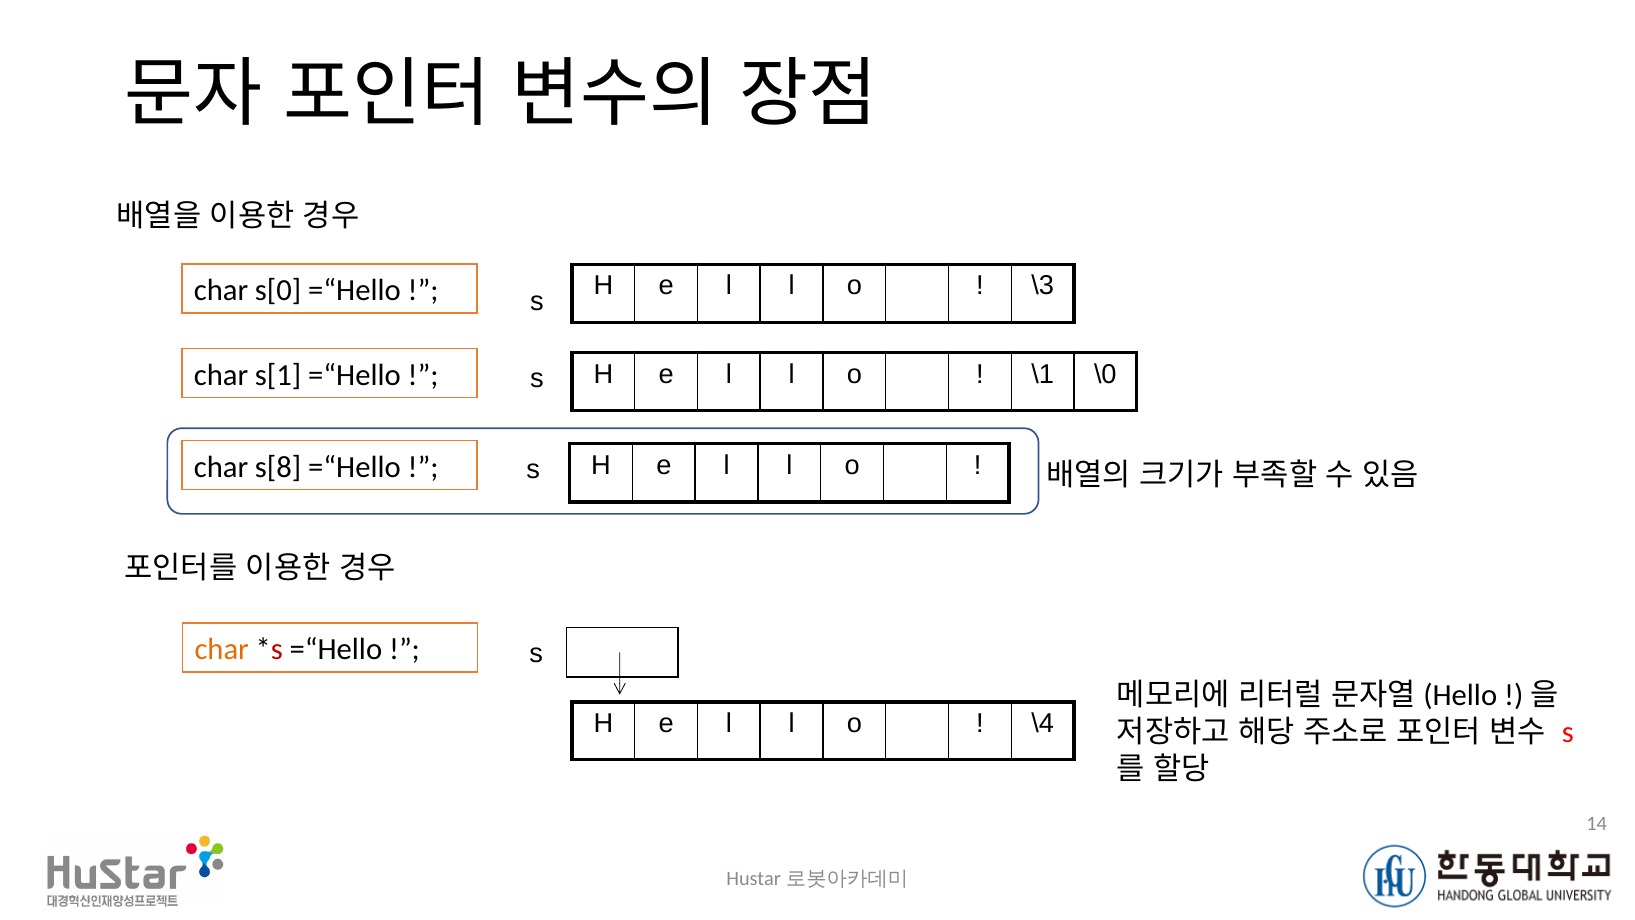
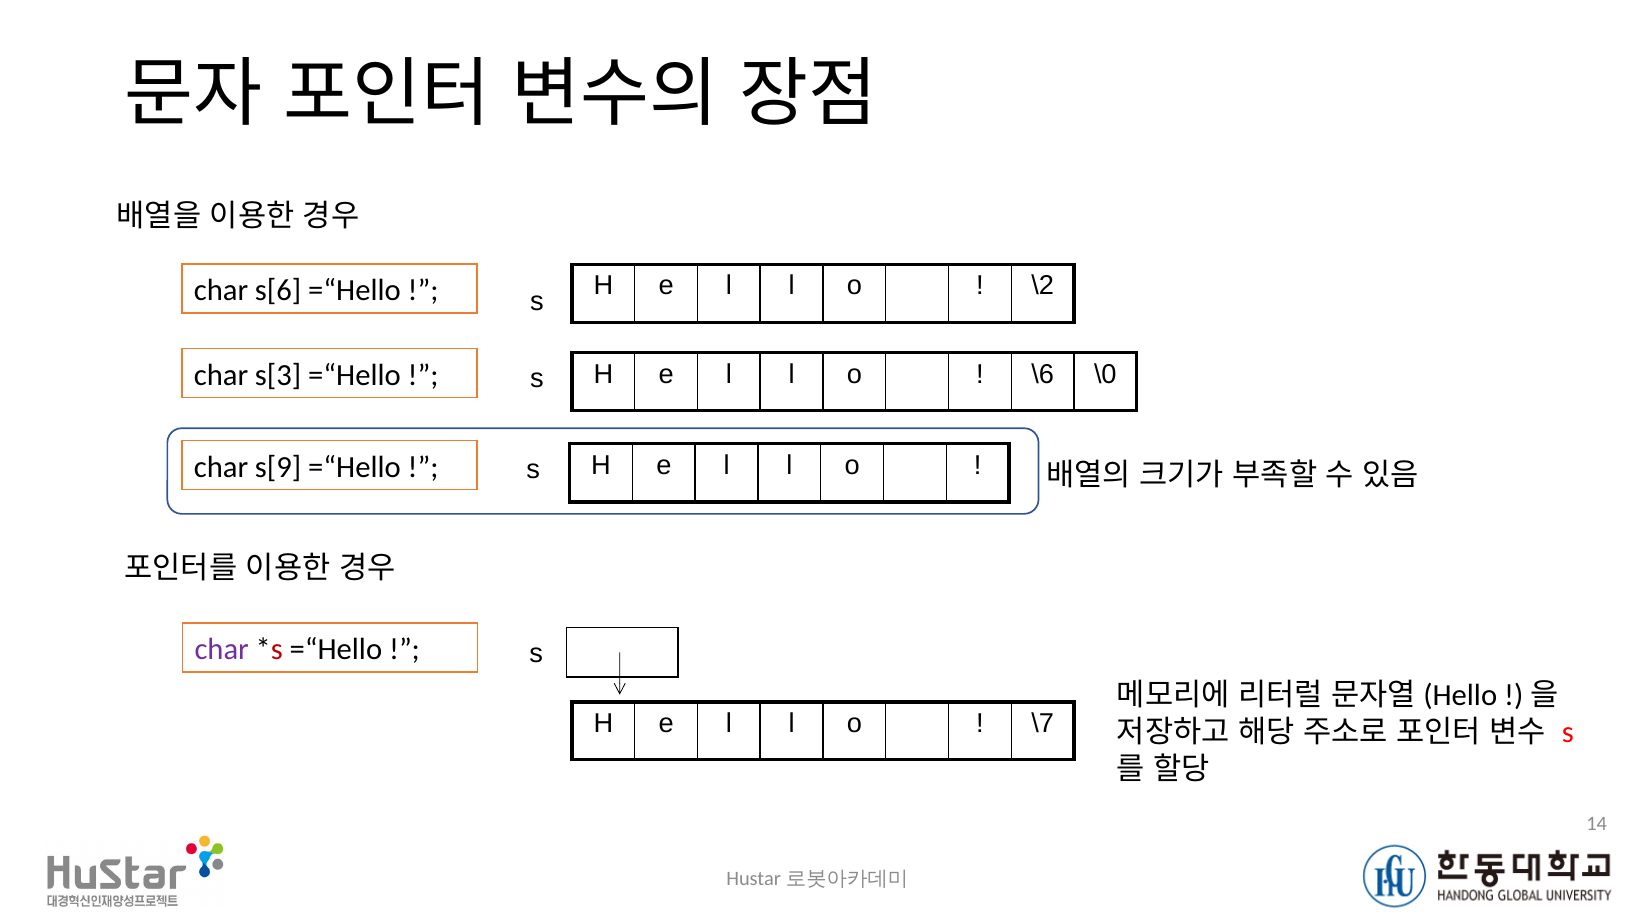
\3: \3 -> \2
s[0: s[0 -> s[6
\1: \1 -> \6
s[1: s[1 -> s[3
s[8: s[8 -> s[9
char at (222, 649) colour: orange -> purple
\4: \4 -> \7
